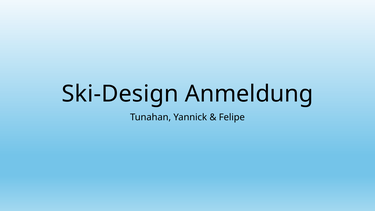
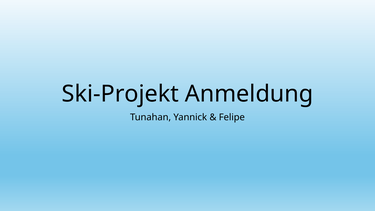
Ski-Design: Ski-Design -> Ski-Projekt
